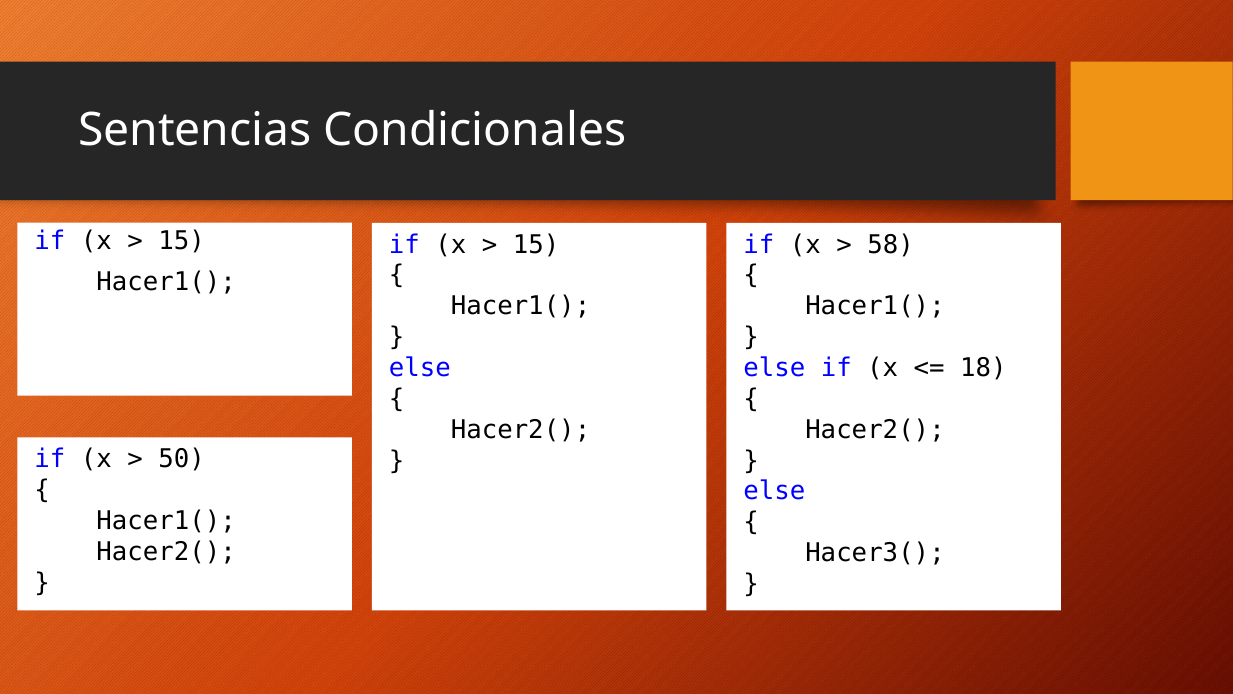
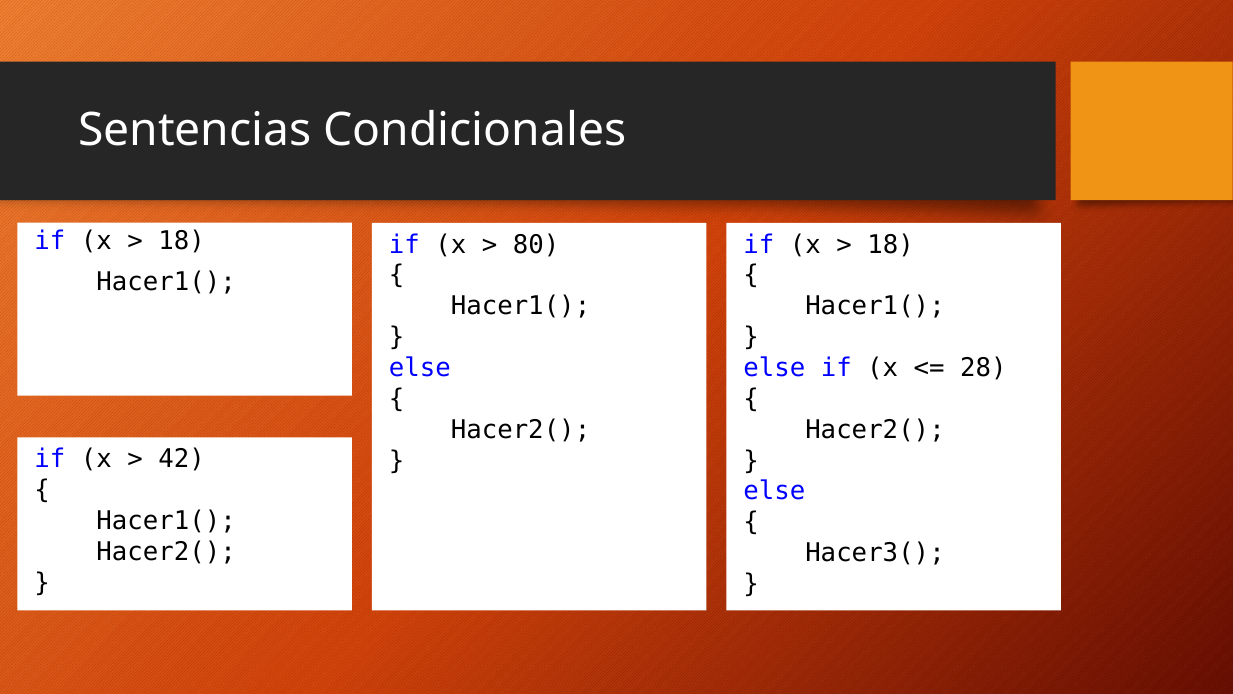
15 at (182, 241): 15 -> 18
15 at (536, 244): 15 -> 80
58 at (891, 244): 58 -> 18
18: 18 -> 28
50: 50 -> 42
